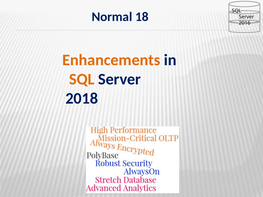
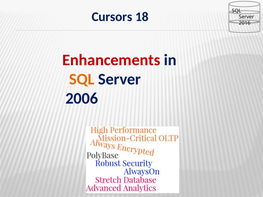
Normal: Normal -> Cursors
Enhancements colour: orange -> red
2018: 2018 -> 2006
